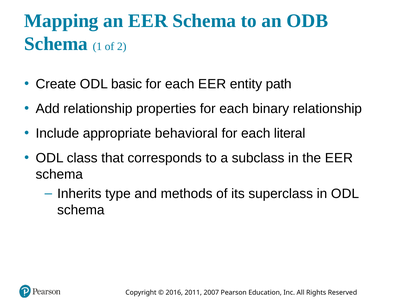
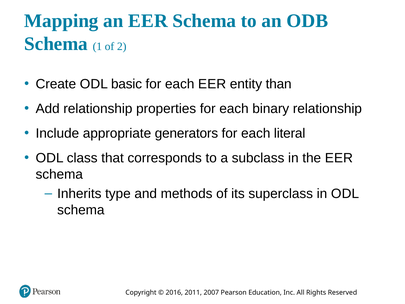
path: path -> than
behavioral: behavioral -> generators
